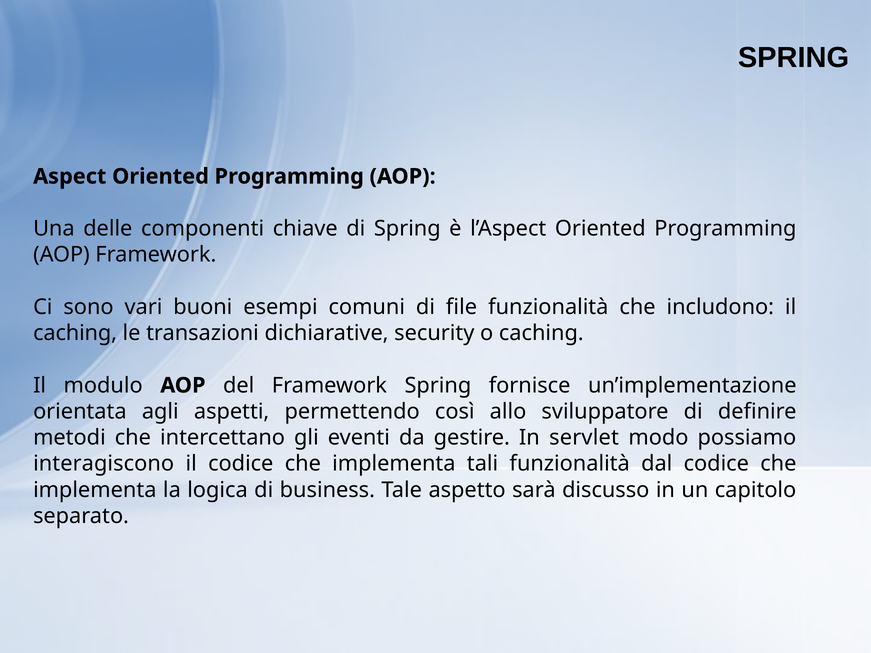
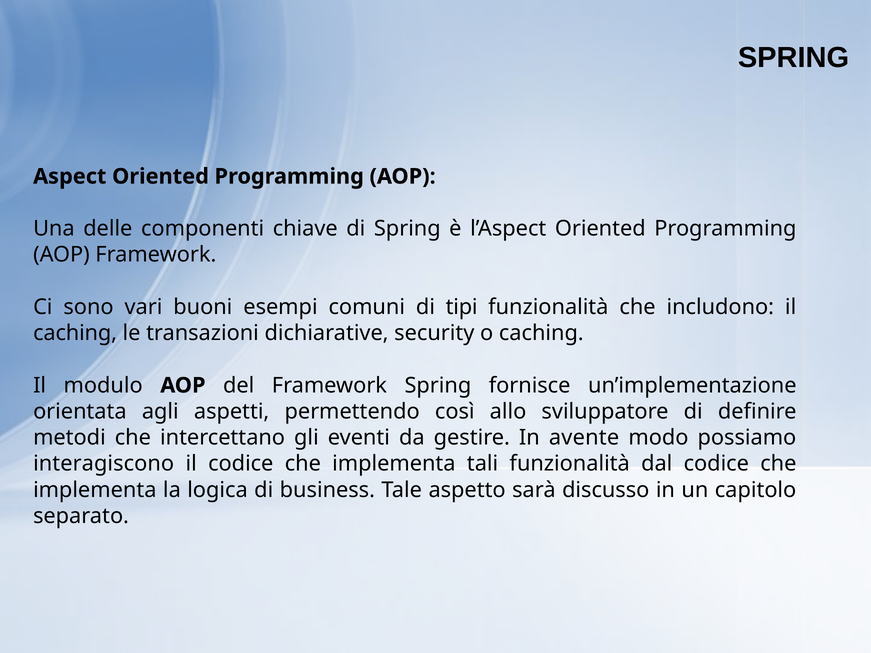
file: file -> tipi
servlet: servlet -> avente
